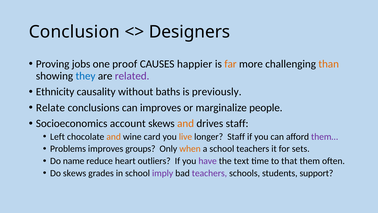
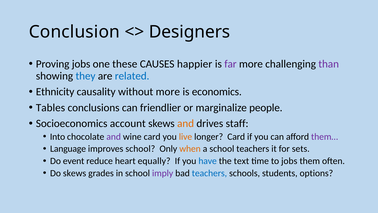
proof: proof -> these
far colour: orange -> purple
than colour: orange -> purple
related colour: purple -> blue
without baths: baths -> more
previously: previously -> economics
Relate: Relate -> Tables
can improves: improves -> friendlier
Left: Left -> Into
and at (114, 136) colour: orange -> purple
longer Staff: Staff -> Card
Problems: Problems -> Language
improves groups: groups -> school
name: name -> event
outliers: outliers -> equally
have colour: purple -> blue
to that: that -> jobs
teachers at (209, 173) colour: purple -> blue
support: support -> options
